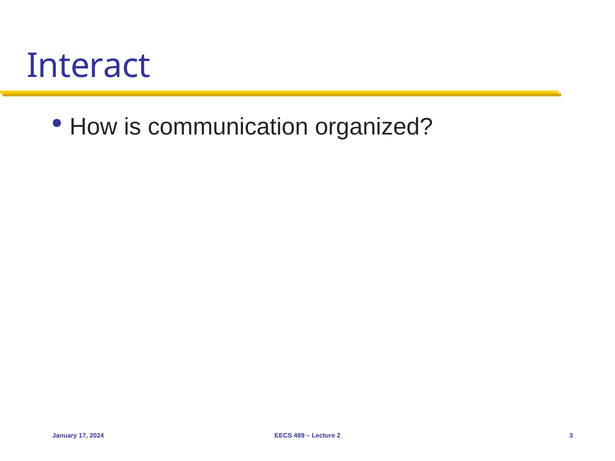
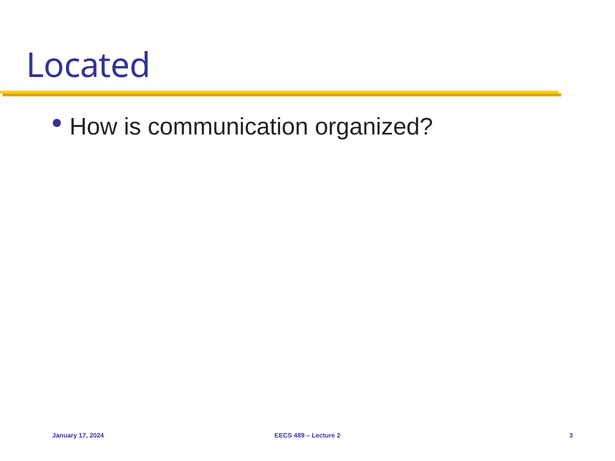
Interact: Interact -> Located
